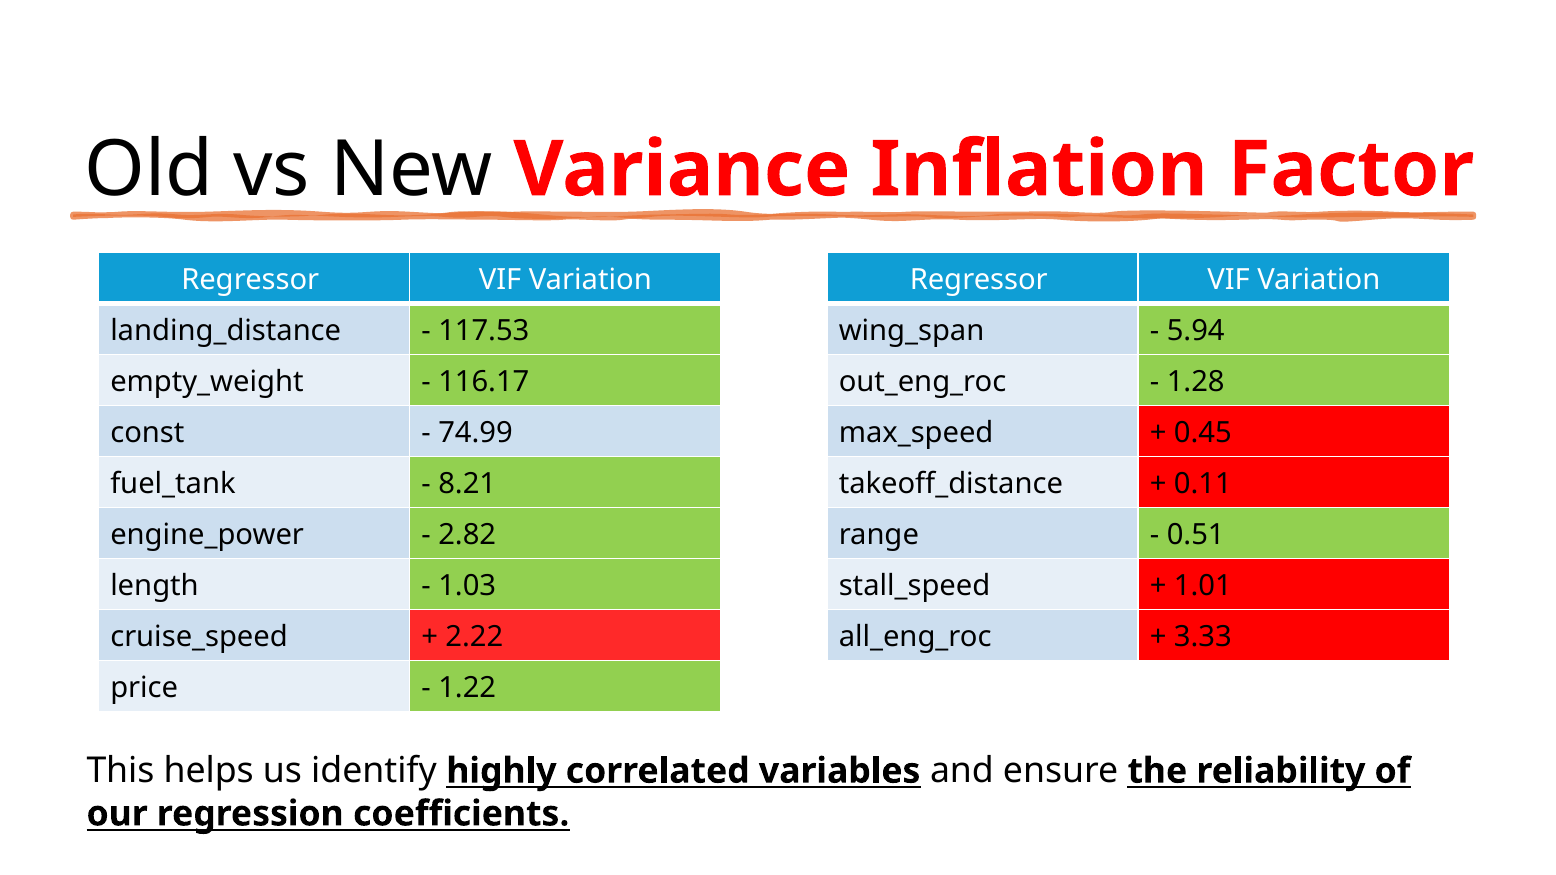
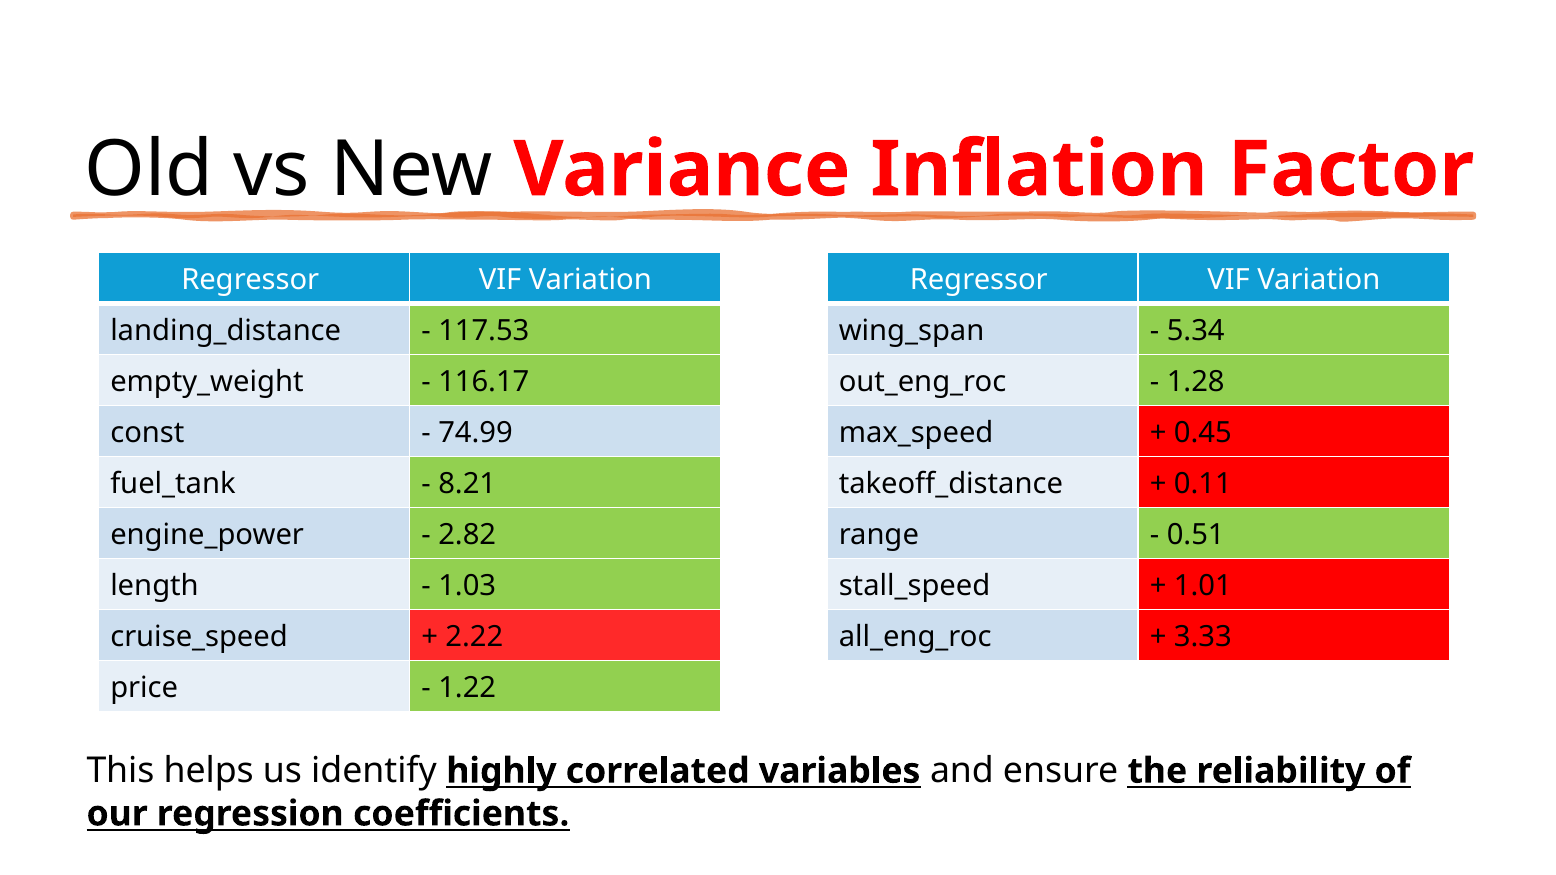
5.94: 5.94 -> 5.34
